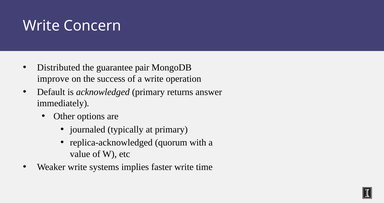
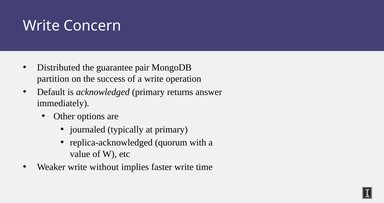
improve: improve -> partition
systems: systems -> without
